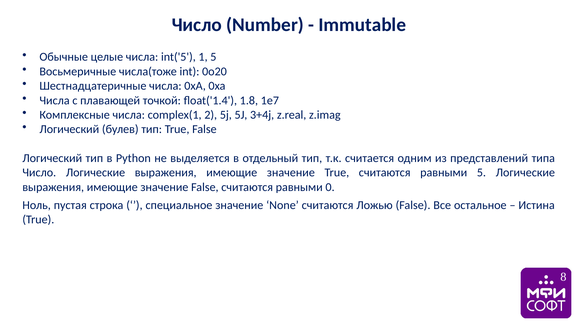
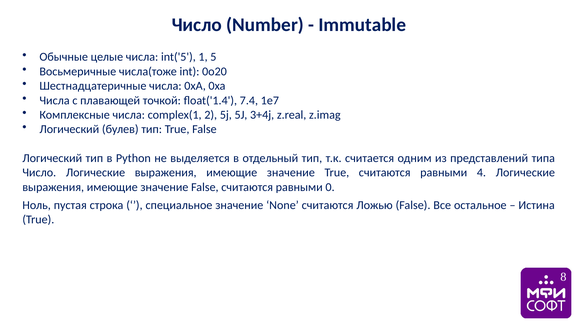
1.8: 1.8 -> 7.4
равными 5: 5 -> 4
